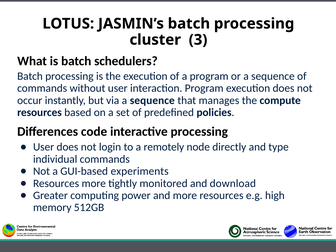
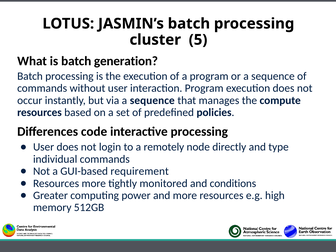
3: 3 -> 5
schedulers: schedulers -> generation
experiments: experiments -> requirement
download: download -> conditions
